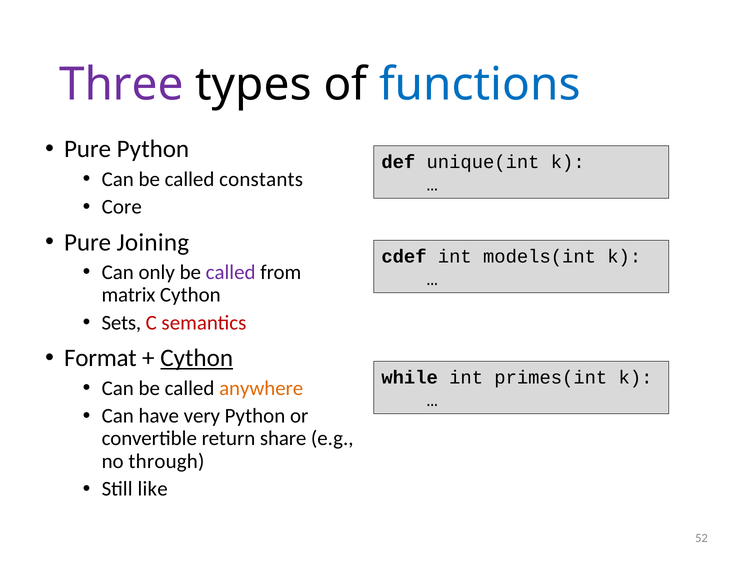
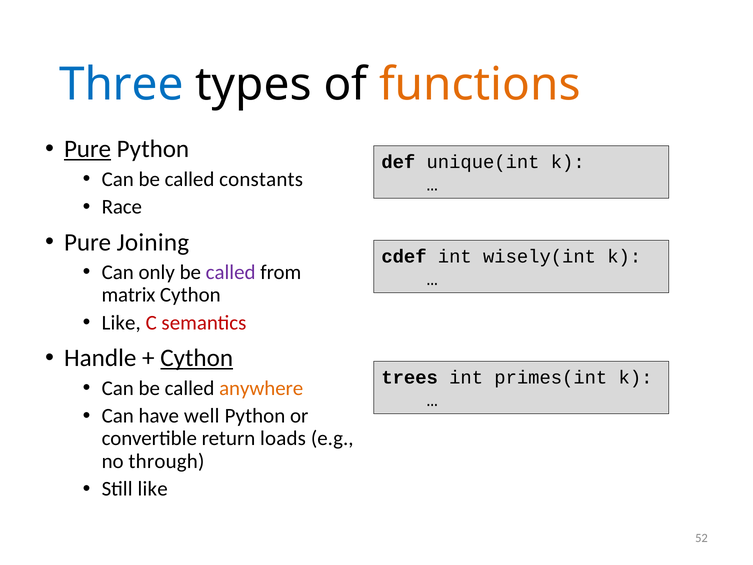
Three colour: purple -> blue
functions colour: blue -> orange
Pure at (88, 149) underline: none -> present
Core: Core -> Race
models(int: models(int -> wisely(int
Sets at (121, 323): Sets -> Like
Format: Format -> Handle
while: while -> trees
very: very -> well
share: share -> loads
